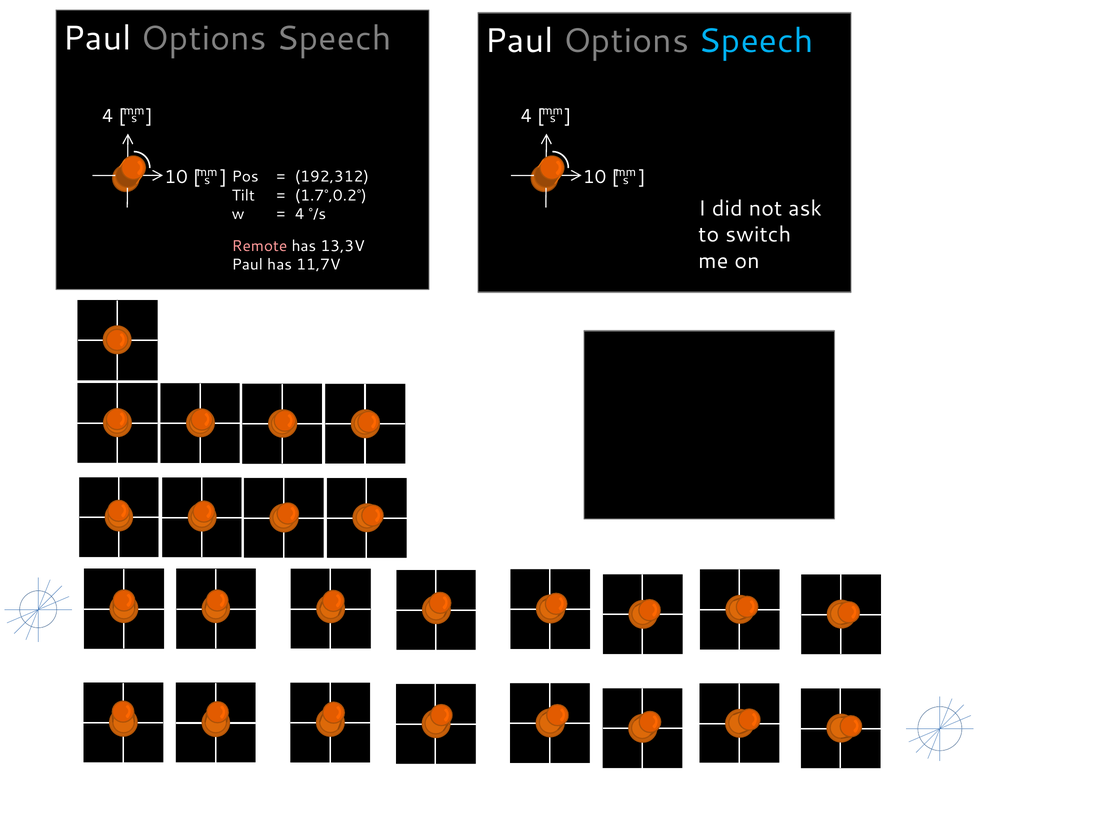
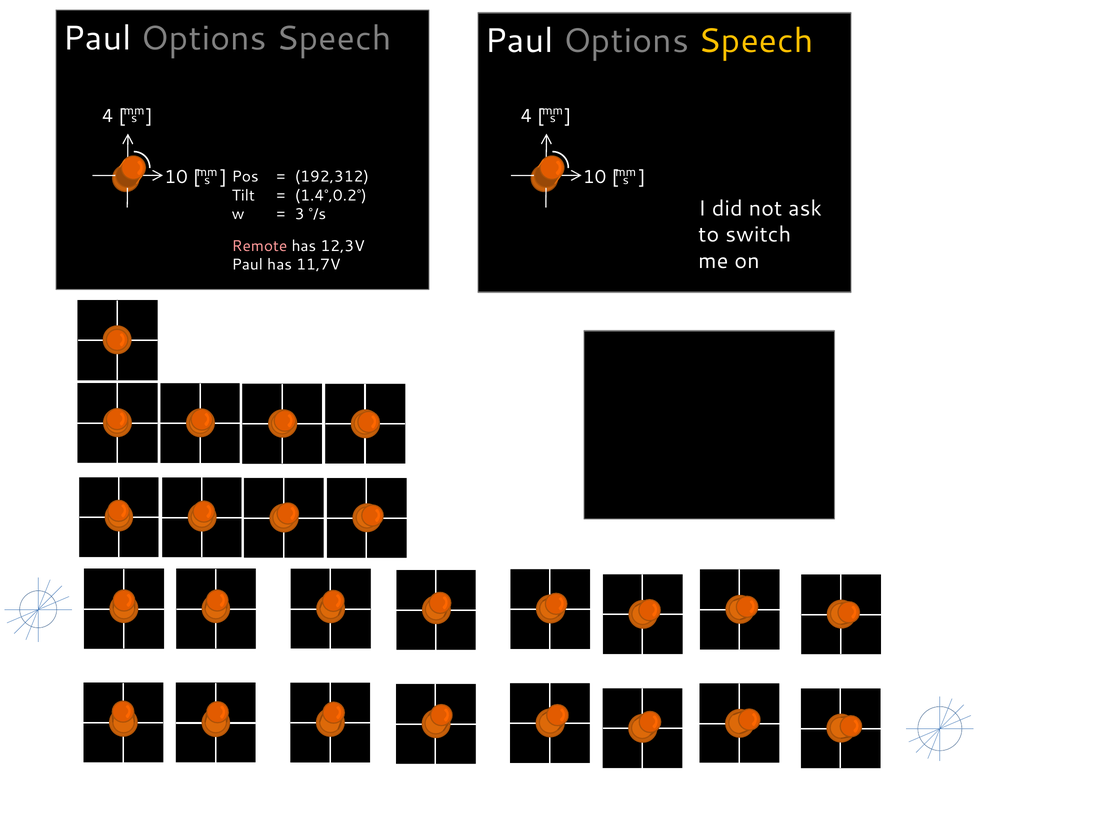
Speech at (756, 41) colour: light blue -> yellow
1.7°,0.2°: 1.7°,0.2° -> 1.4°,0.2°
4 at (300, 214): 4 -> 3
13,3V: 13,3V -> 12,3V
